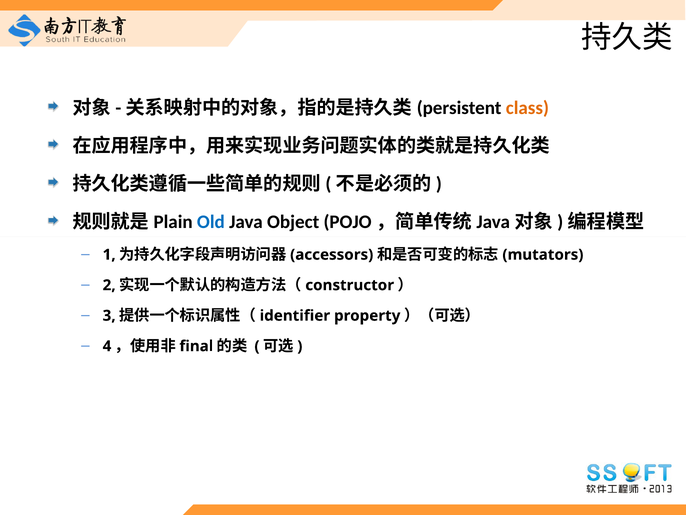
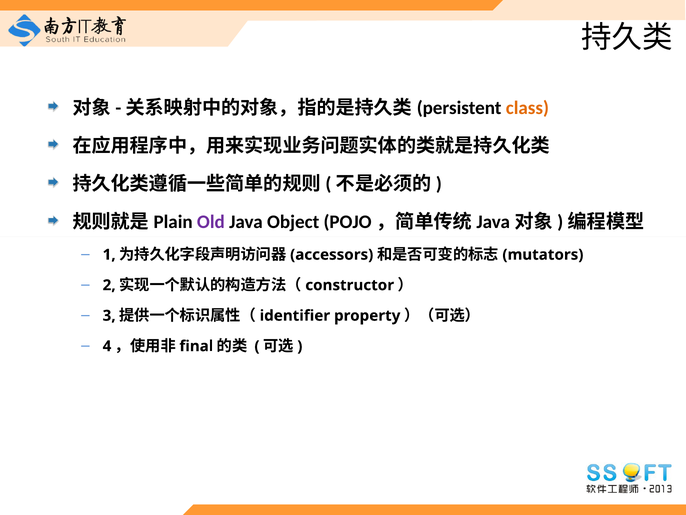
Old colour: blue -> purple
